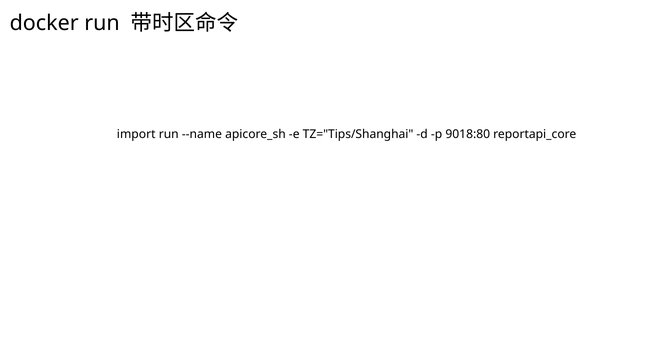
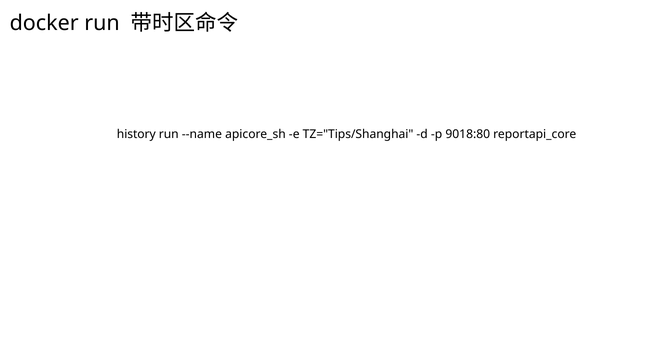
import: import -> history
